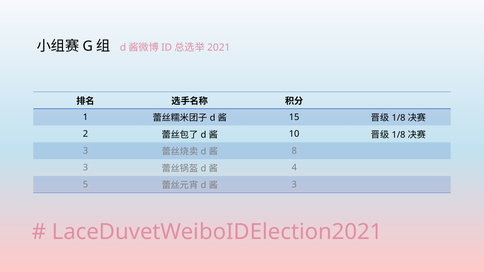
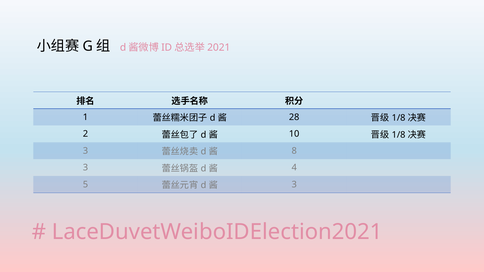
15: 15 -> 28
